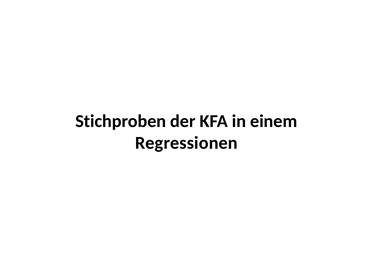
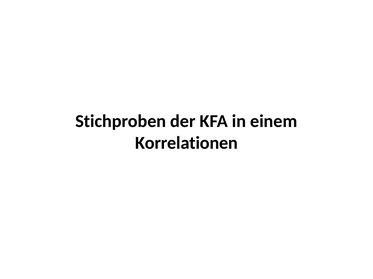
Regressionen: Regressionen -> Korrelationen
